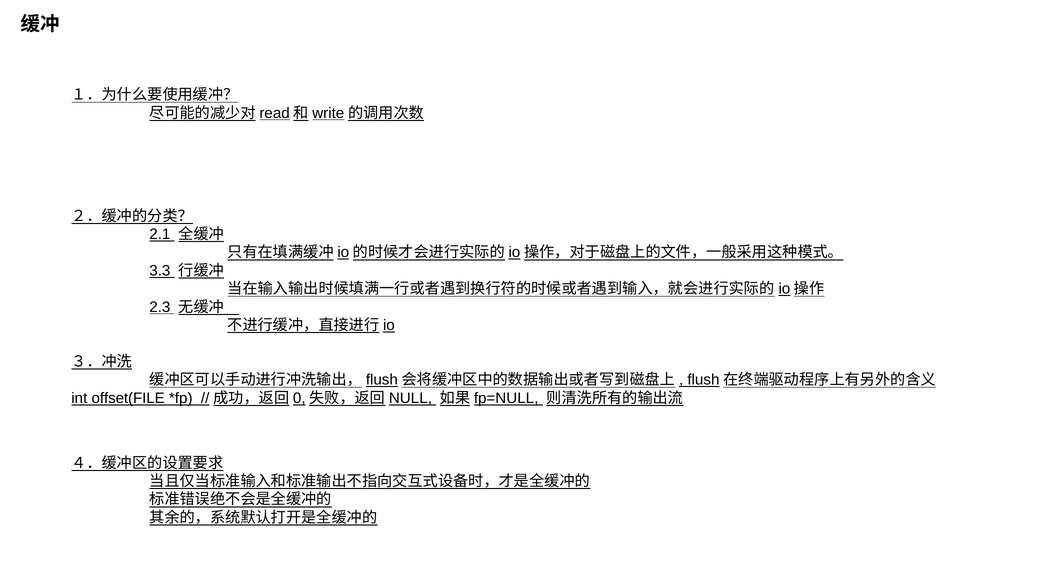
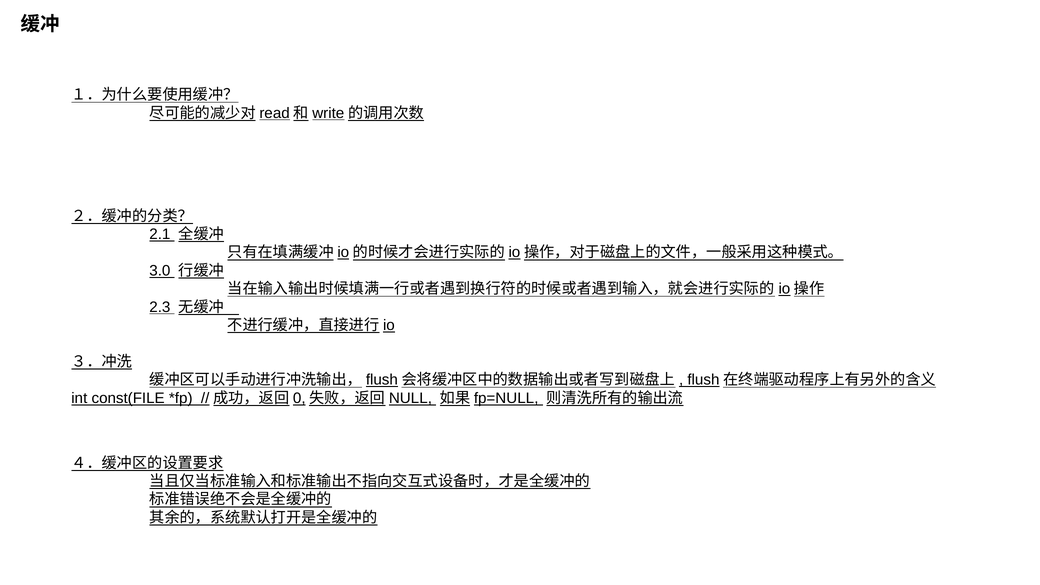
3.3: 3.3 -> 3.0
offset(FILE: offset(FILE -> const(FILE
